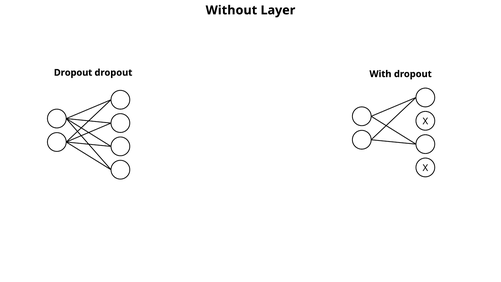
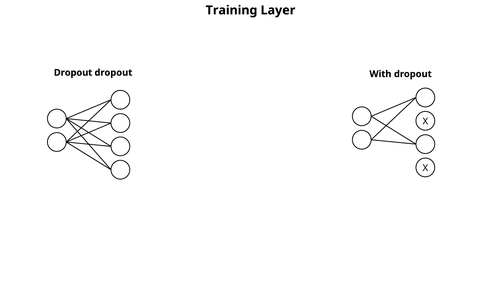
Without: Without -> Training
